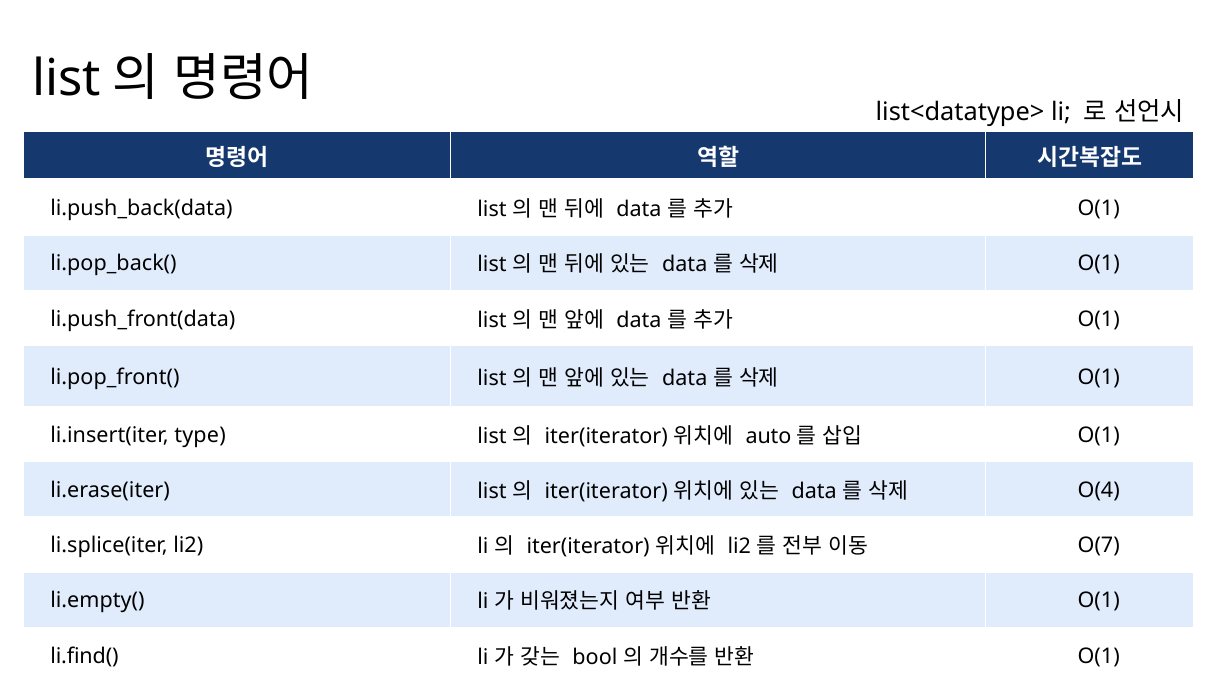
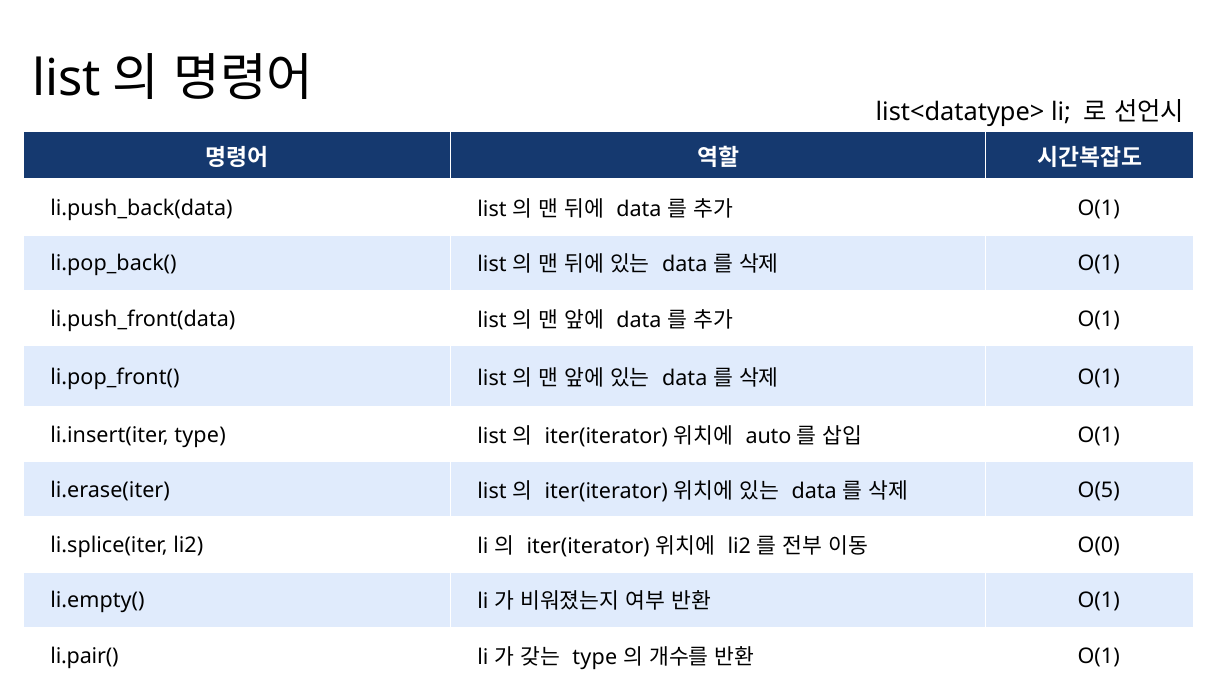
O(4: O(4 -> O(5
O(7: O(7 -> O(0
li.find(: li.find( -> li.pair(
bool at (595, 657): bool -> type
